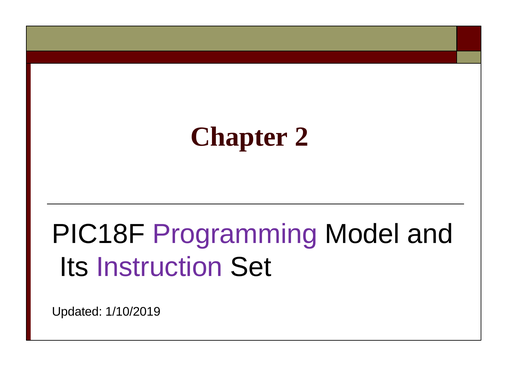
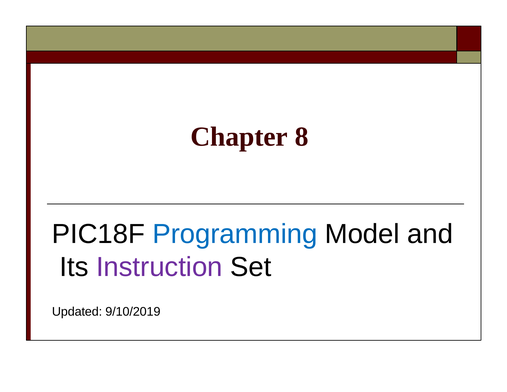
2: 2 -> 8
Programming colour: purple -> blue
1/10/2019: 1/10/2019 -> 9/10/2019
